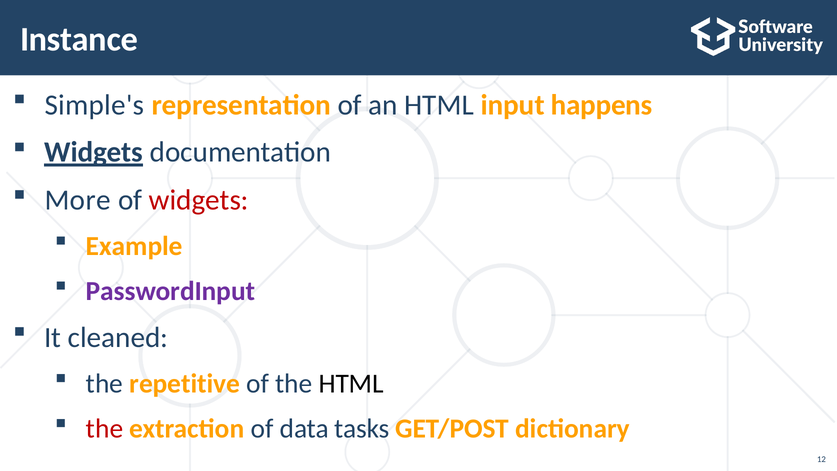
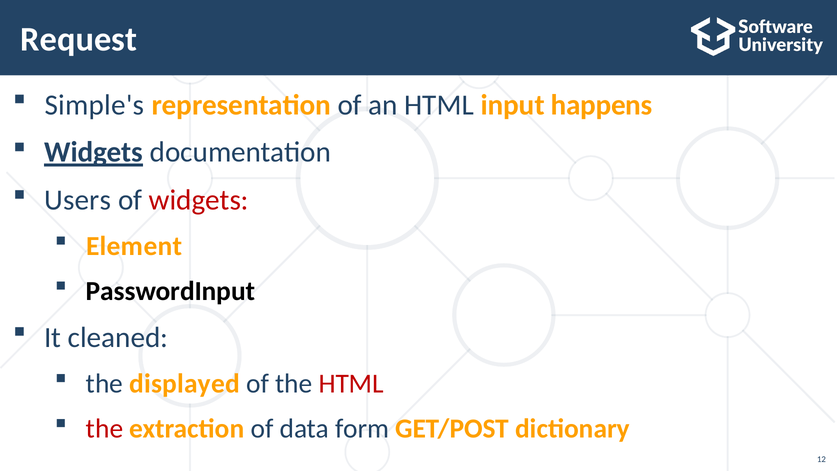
Instance: Instance -> Request
More: More -> Users
Example: Example -> Element
PasswordInput colour: purple -> black
repetitive: repetitive -> displayed
HTML at (351, 383) colour: black -> red
tasks: tasks -> form
